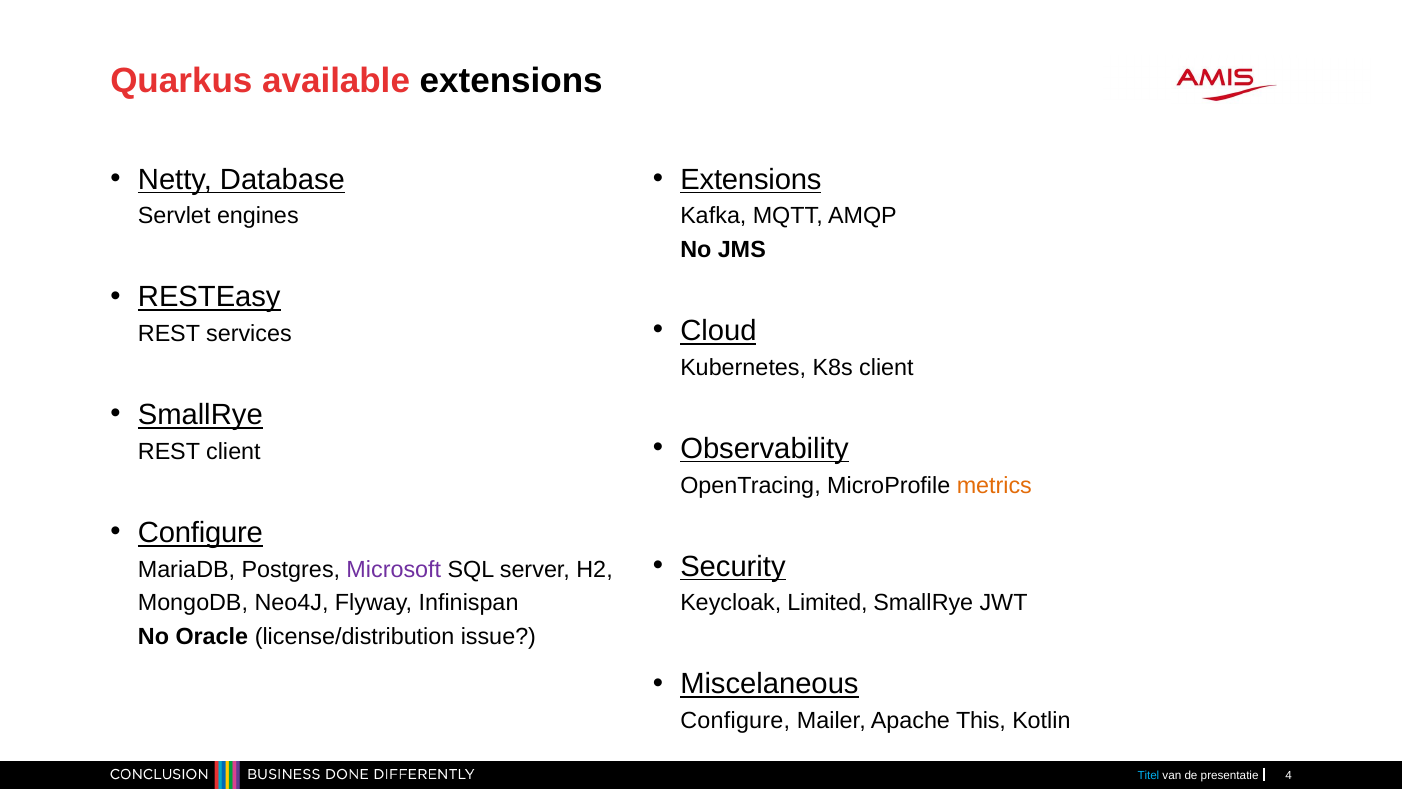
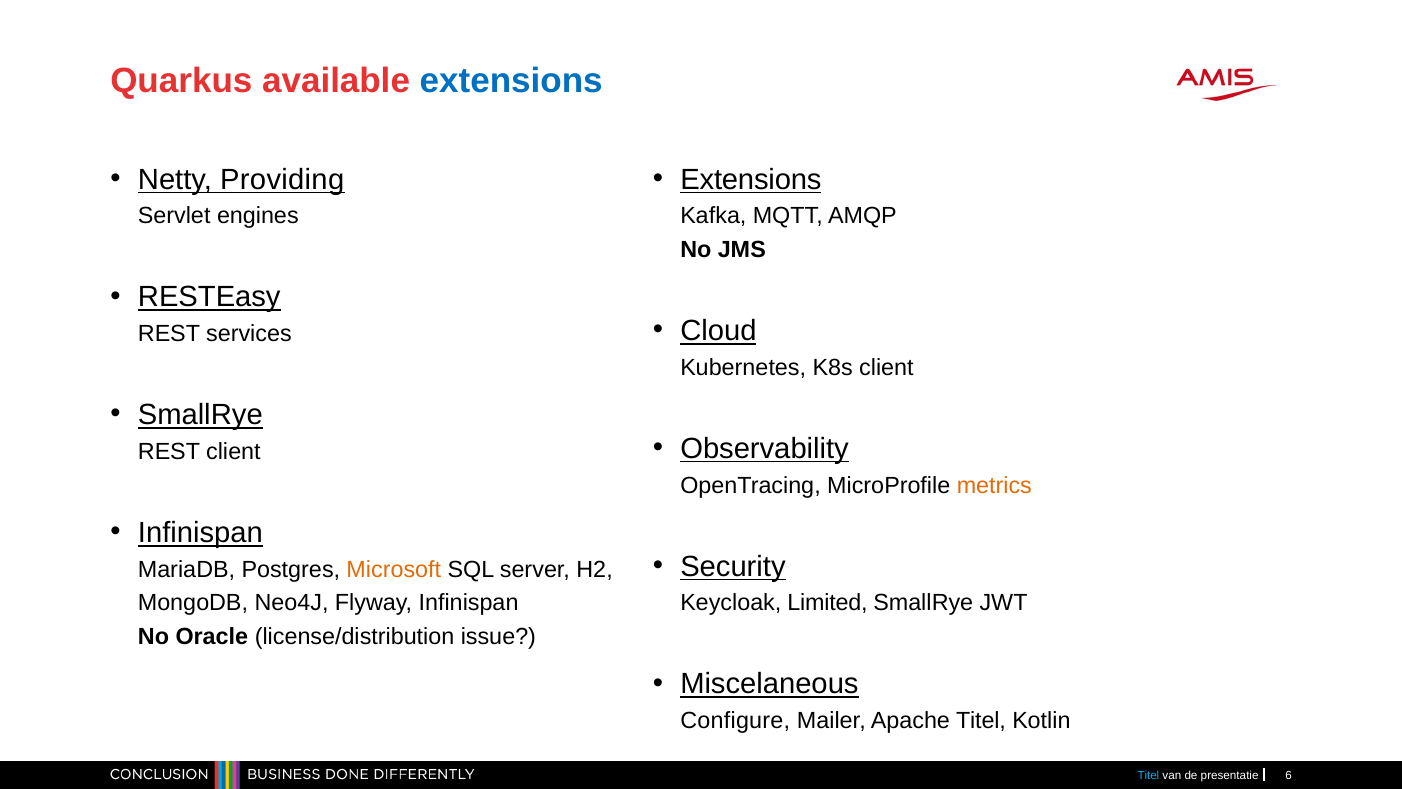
extensions at (511, 81) colour: black -> blue
Database: Database -> Providing
Configure at (200, 533): Configure -> Infinispan
Microsoft colour: purple -> orange
Apache This: This -> Titel
4: 4 -> 6
